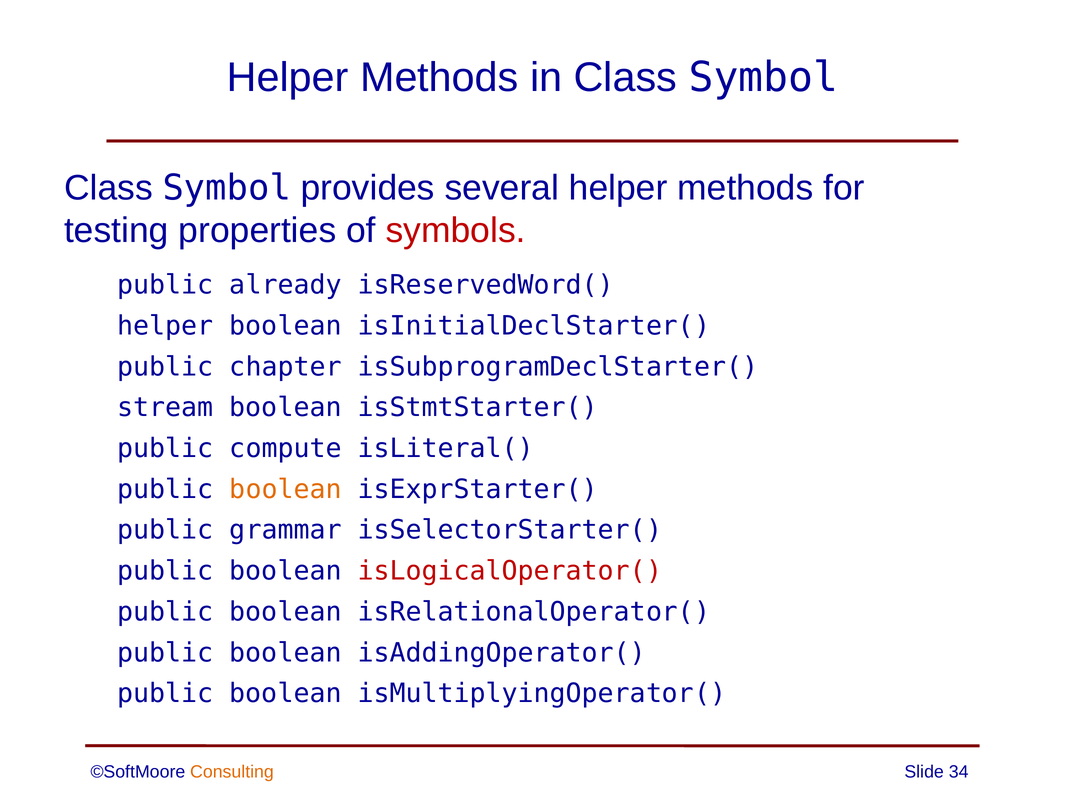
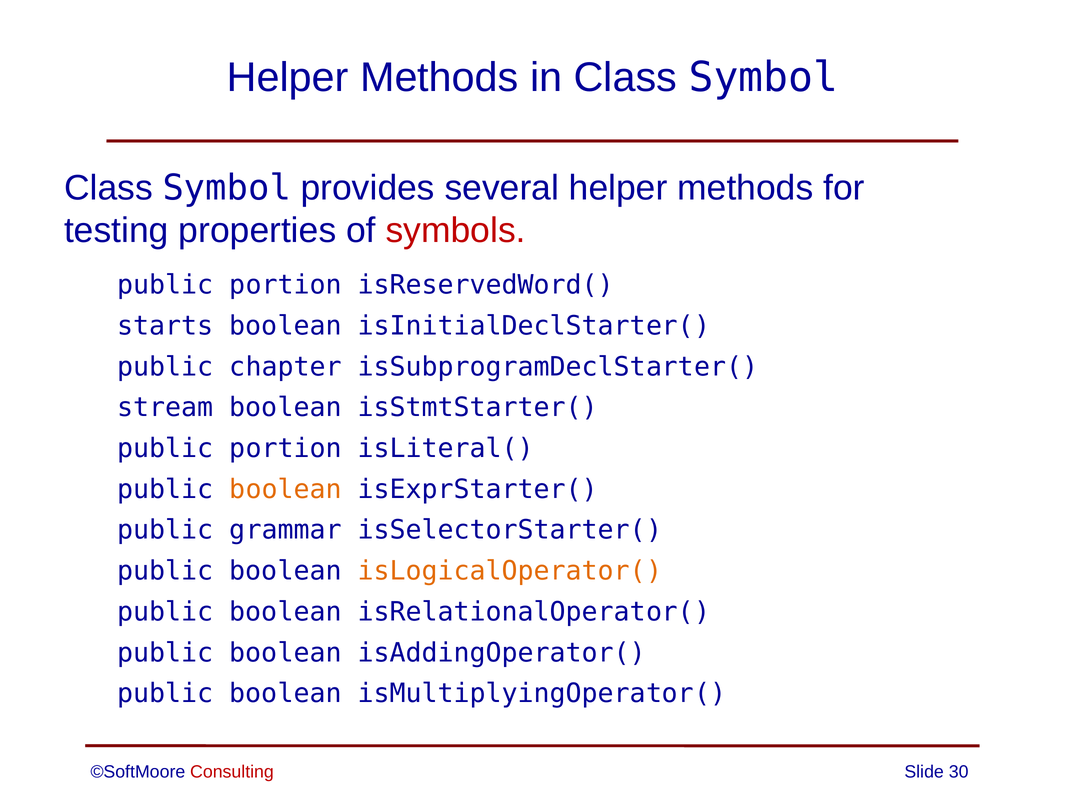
already at (286, 285): already -> portion
helper at (165, 326): helper -> starts
compute at (286, 448): compute -> portion
isLogicalOperator( colour: red -> orange
Consulting colour: orange -> red
34: 34 -> 30
